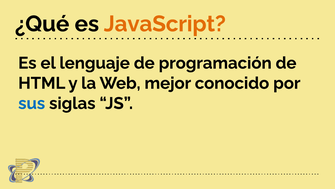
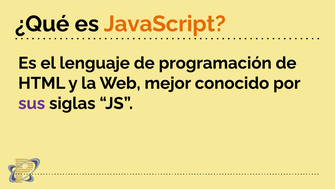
sus colour: blue -> purple
